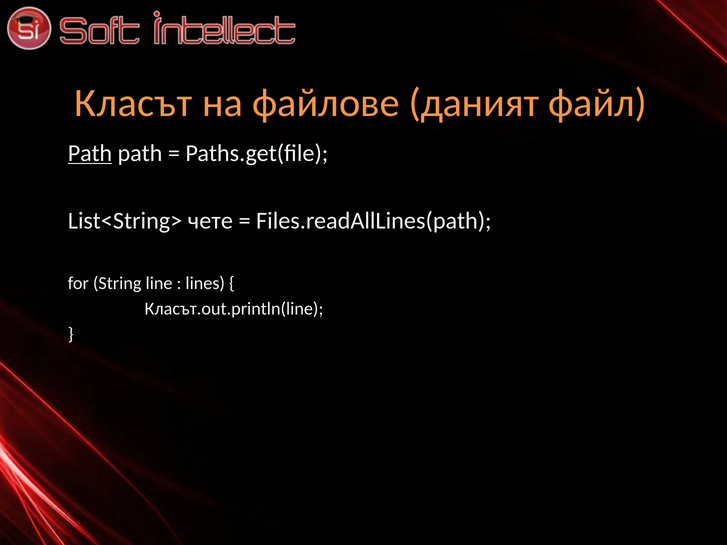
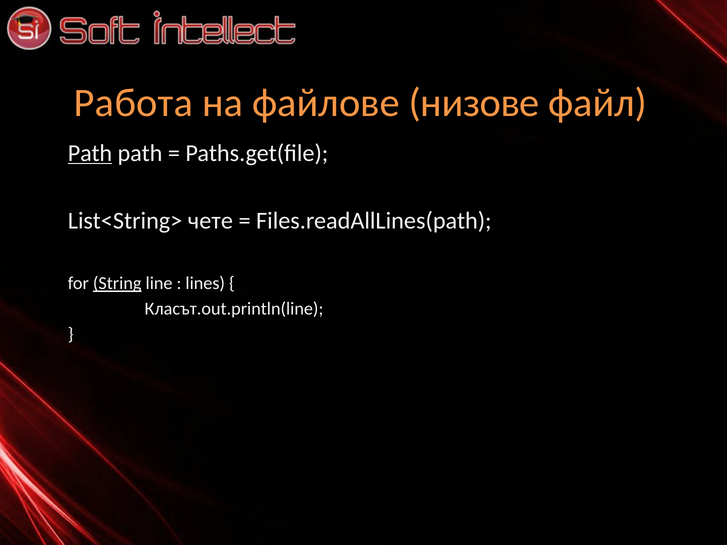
Класът: Класът -> Работа
даният: даният -> низове
String underline: none -> present
